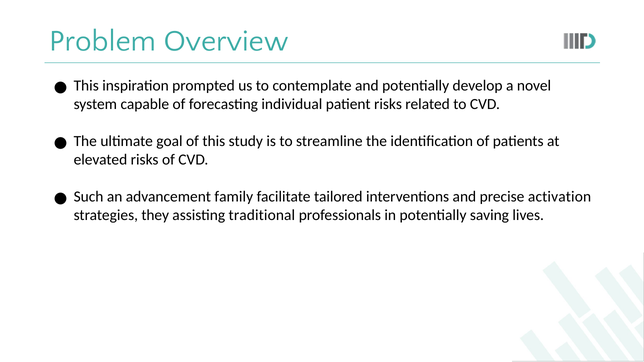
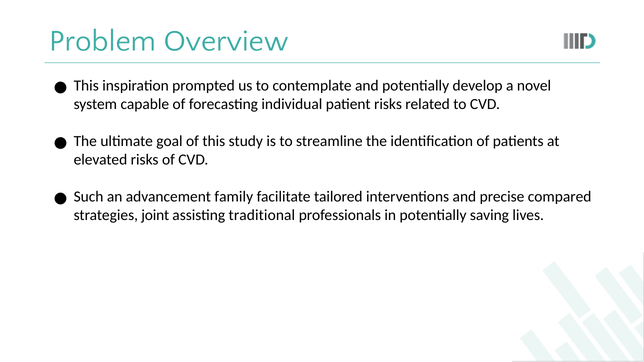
activation: activation -> compared
they: they -> joint
